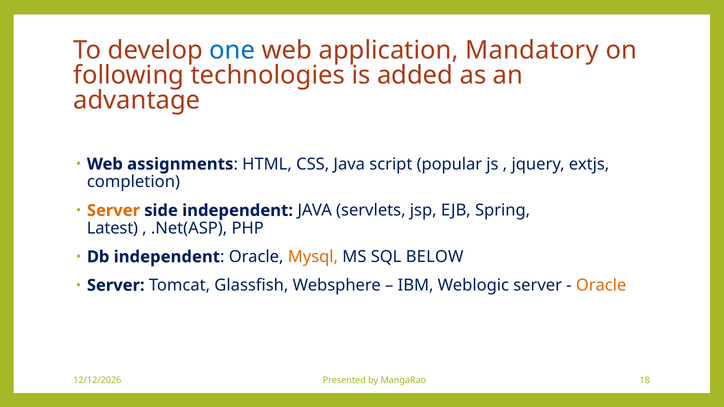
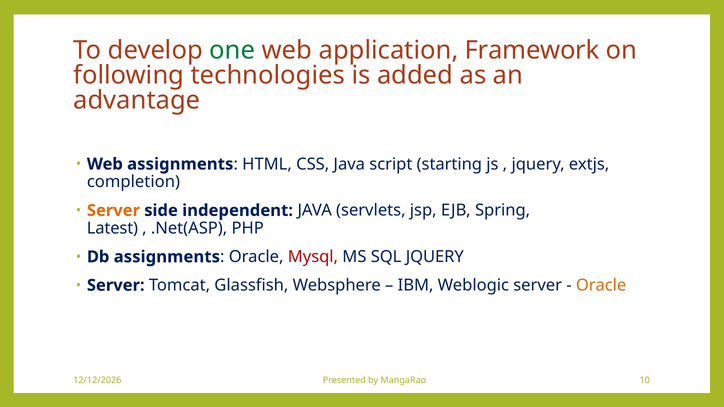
one colour: blue -> green
Mandatory: Mandatory -> Framework
popular: popular -> starting
Db independent: independent -> assignments
Mysql colour: orange -> red
SQL BELOW: BELOW -> JQUERY
18: 18 -> 10
